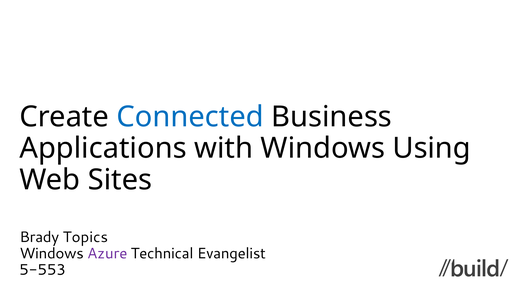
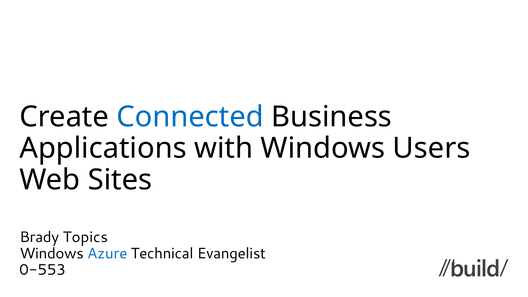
Using: Using -> Users
Azure colour: purple -> blue
5-553: 5-553 -> 0-553
